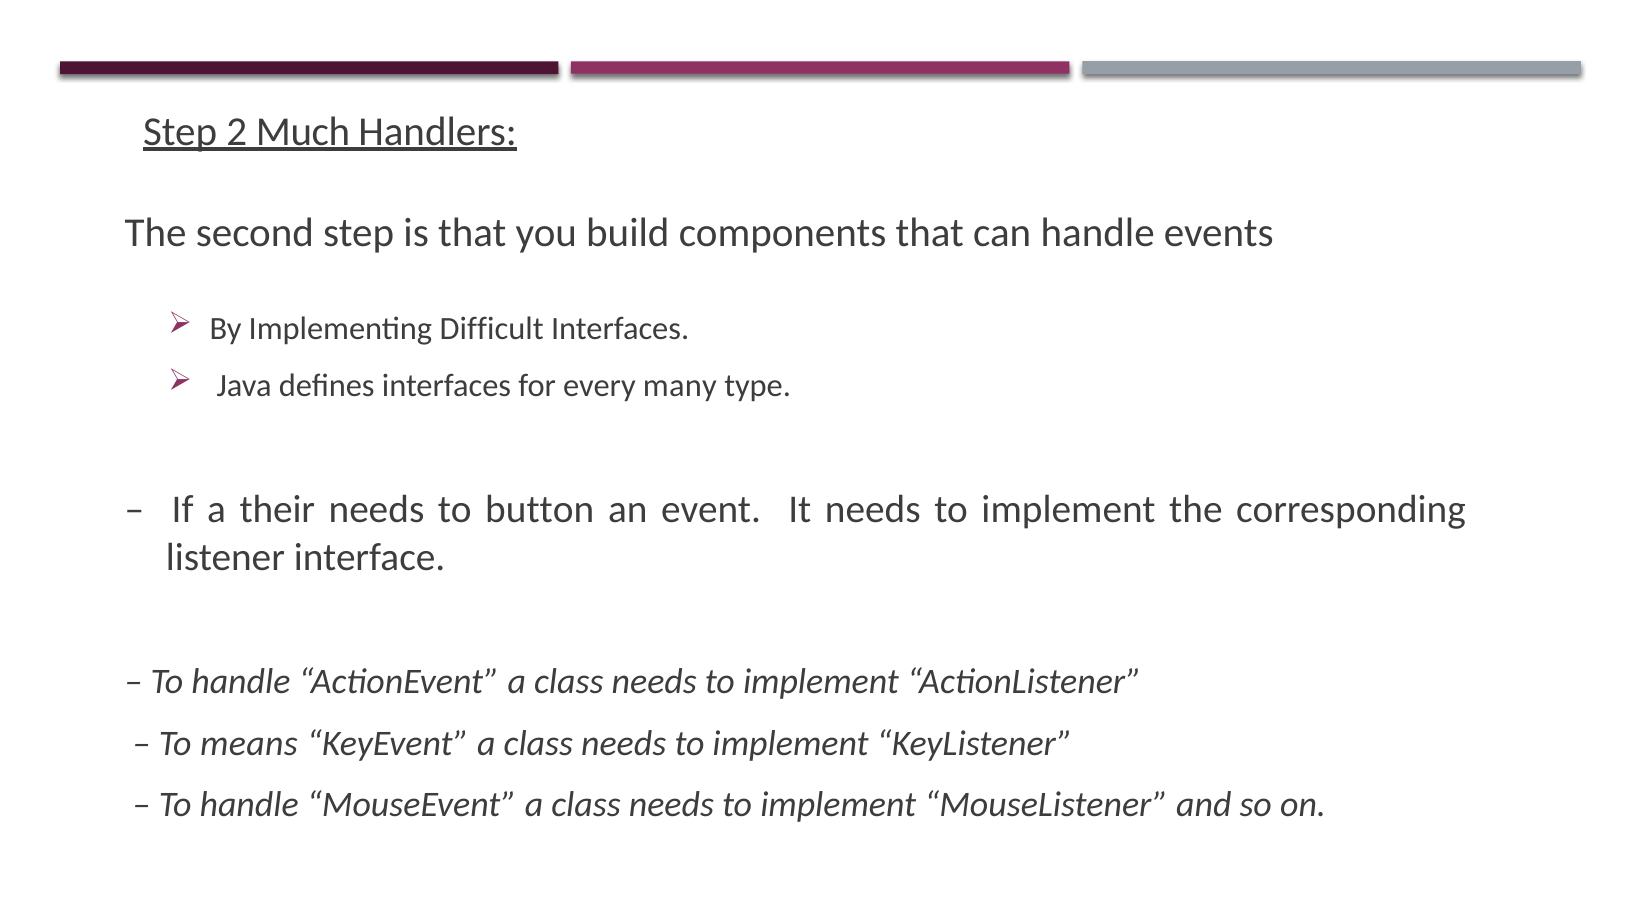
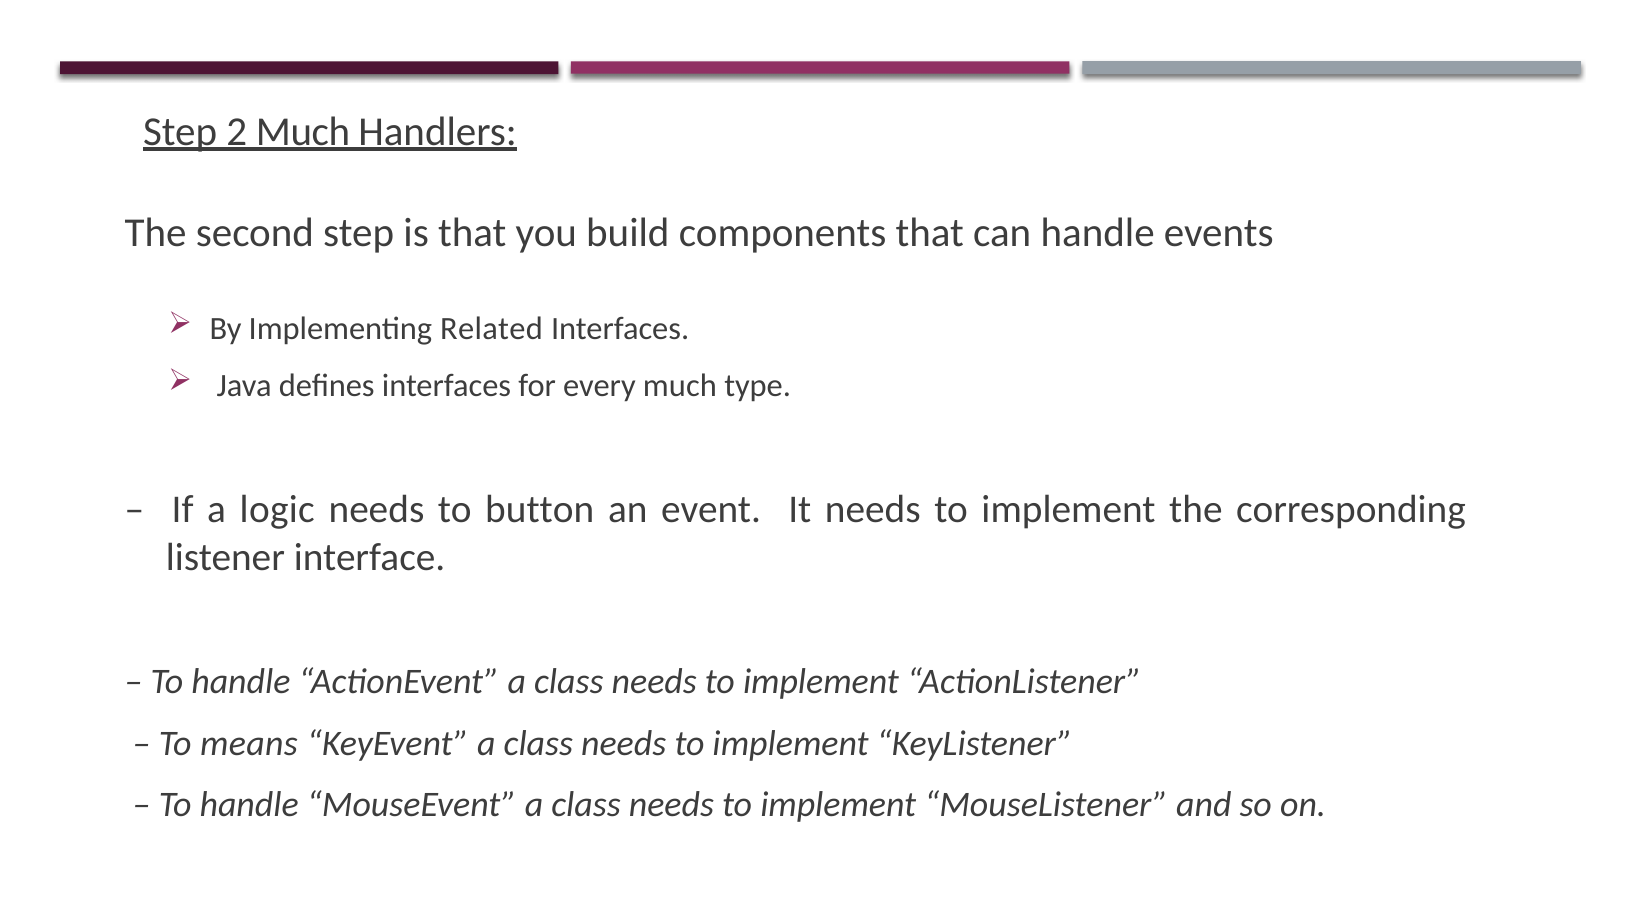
Difficult: Difficult -> Related
every many: many -> much
their: their -> logic
